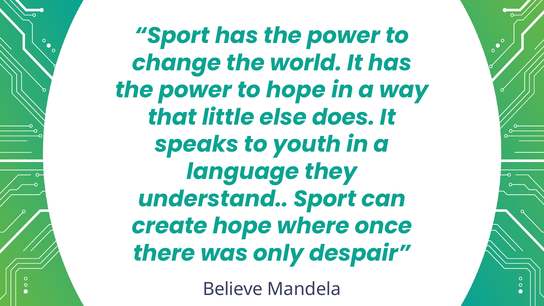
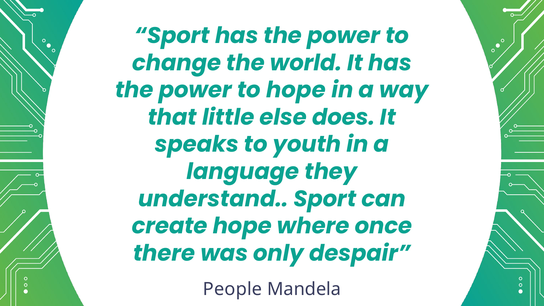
Believe: Believe -> People
